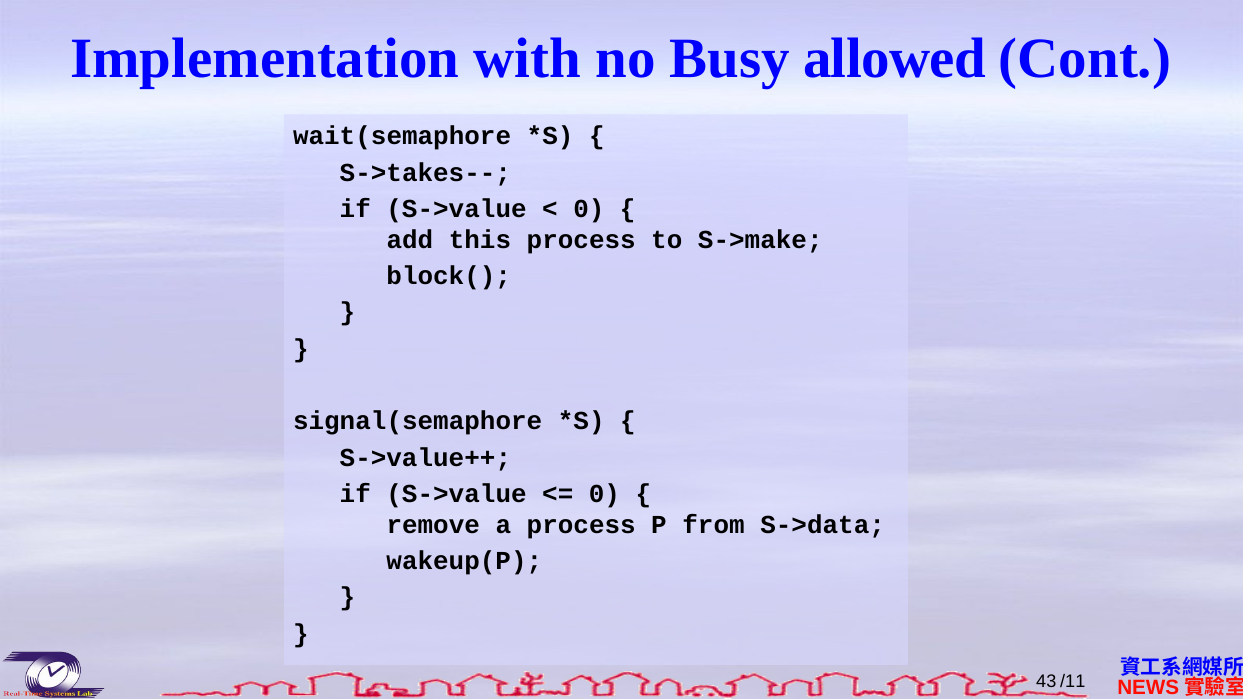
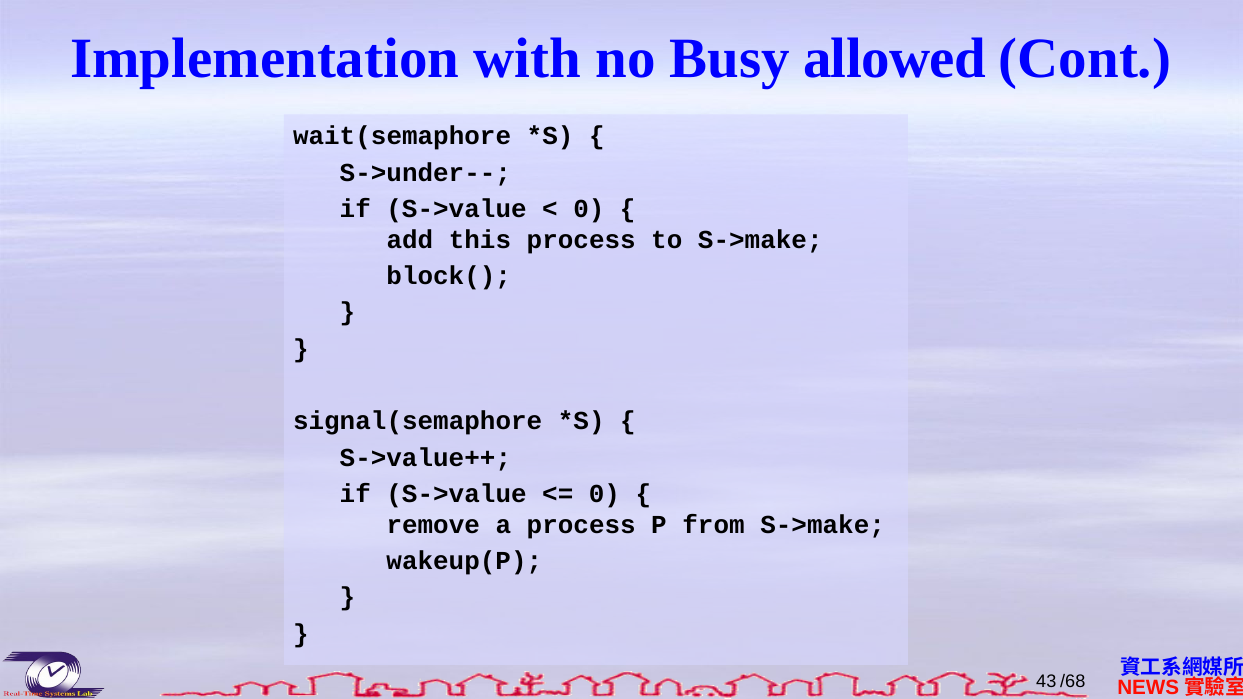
S->takes--: S->takes-- -> S->under--
from S->data: S->data -> S->make
/11: /11 -> /68
